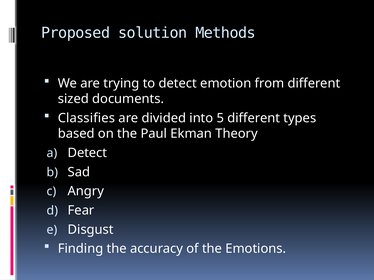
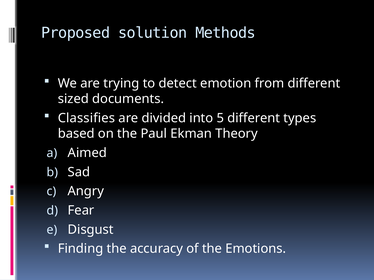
Detect at (87, 153): Detect -> Aimed
